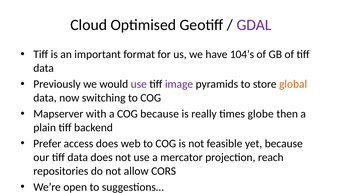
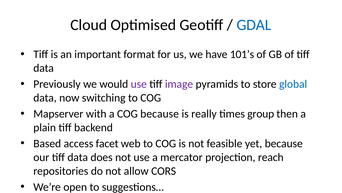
GDAL colour: purple -> blue
104’s: 104’s -> 101’s
global colour: orange -> blue
globe: globe -> group
Prefer: Prefer -> Based
access does: does -> facet
